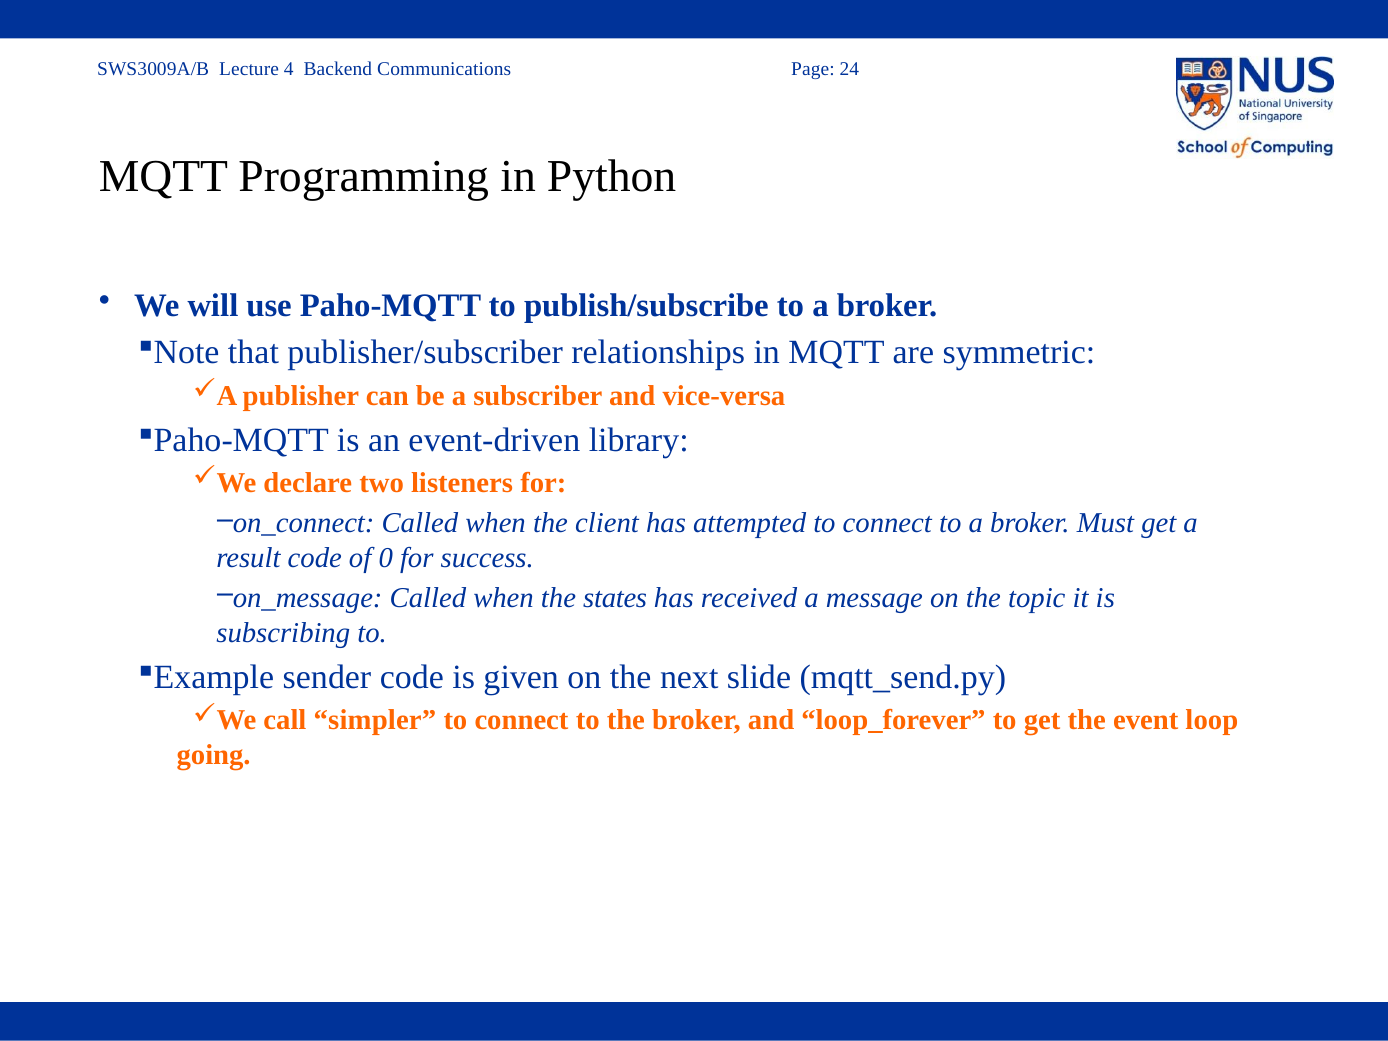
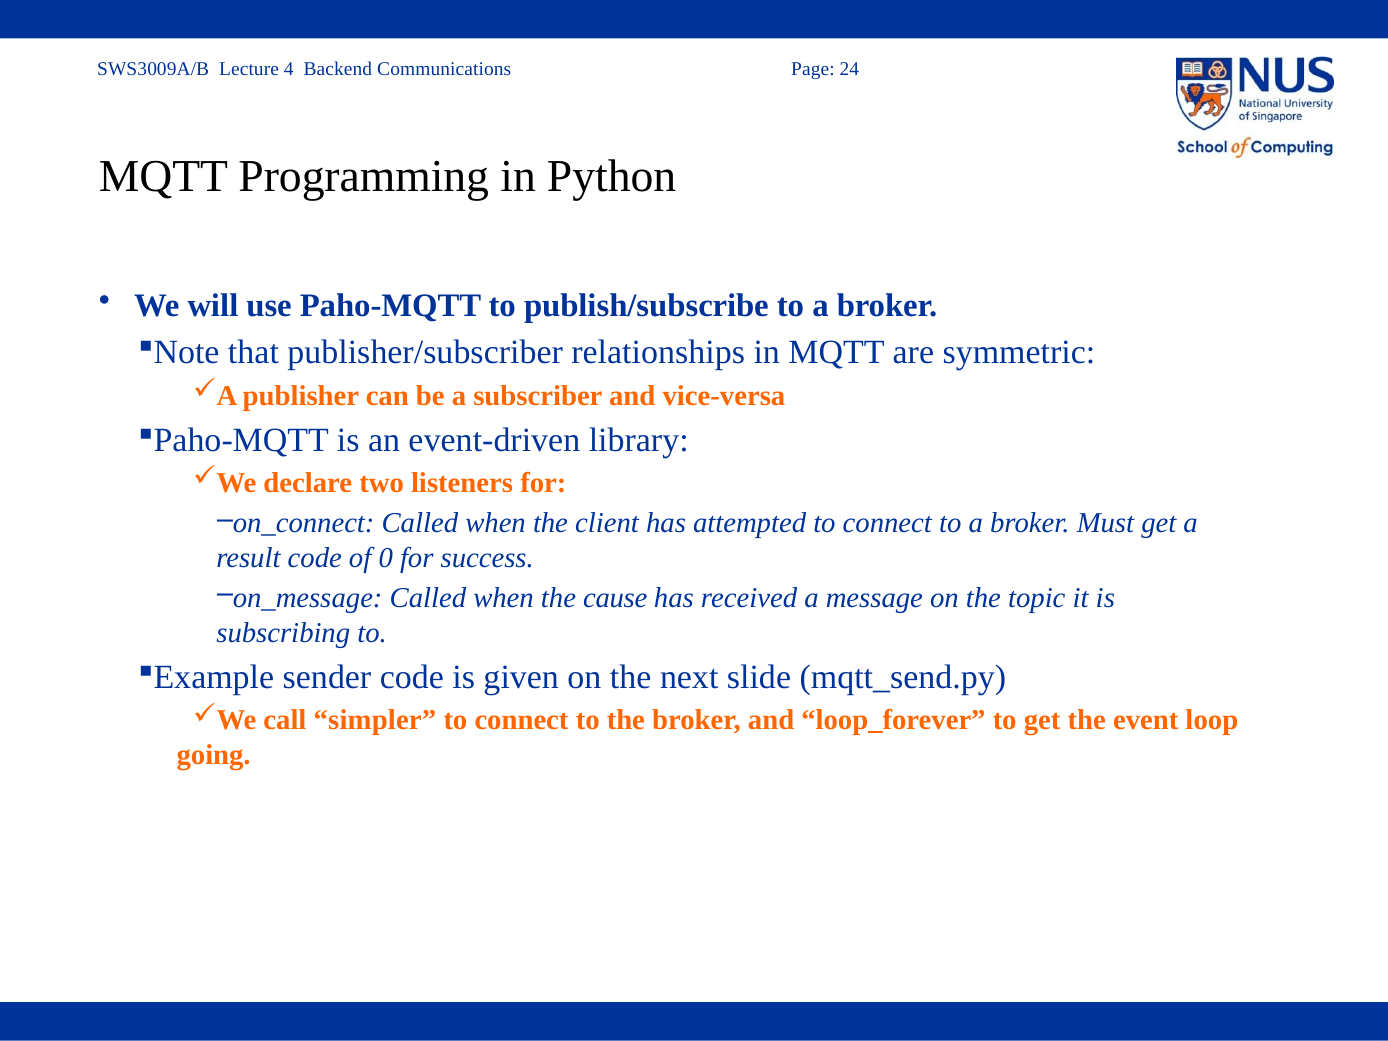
states: states -> cause
